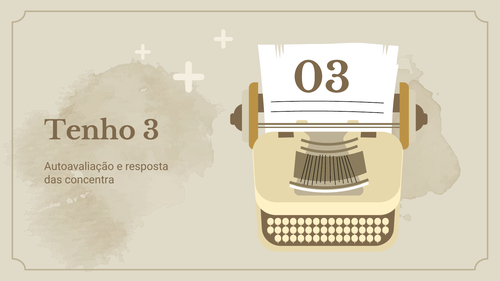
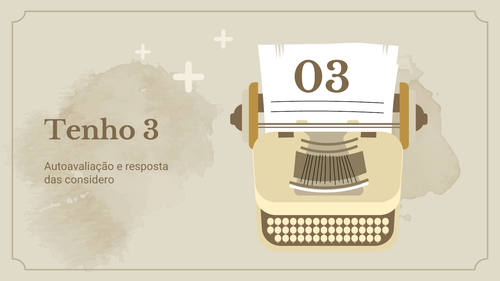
concentra: concentra -> considero
